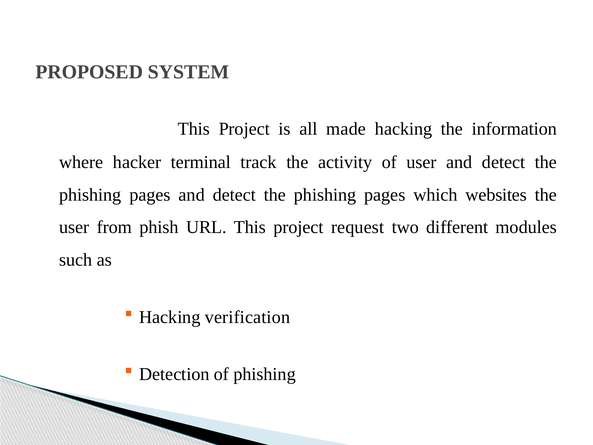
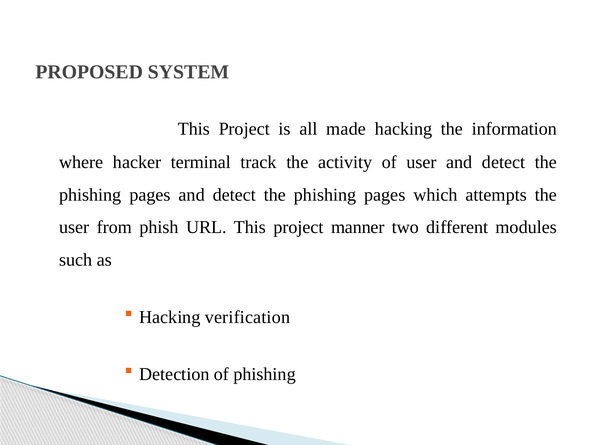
websites: websites -> attempts
request: request -> manner
